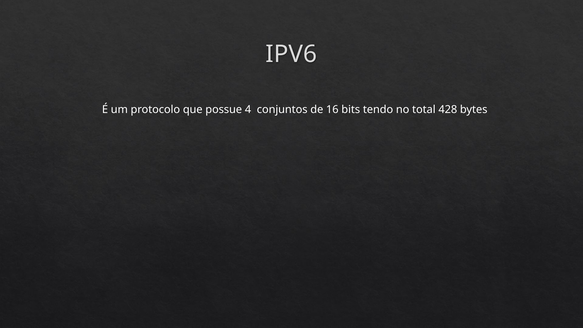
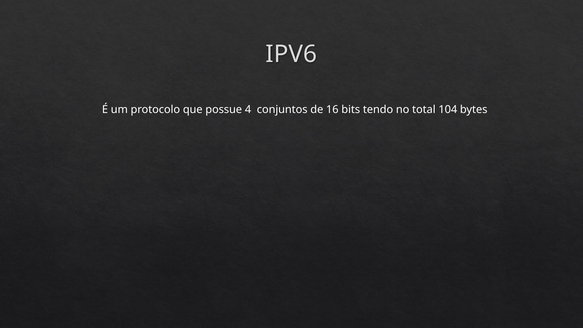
428: 428 -> 104
